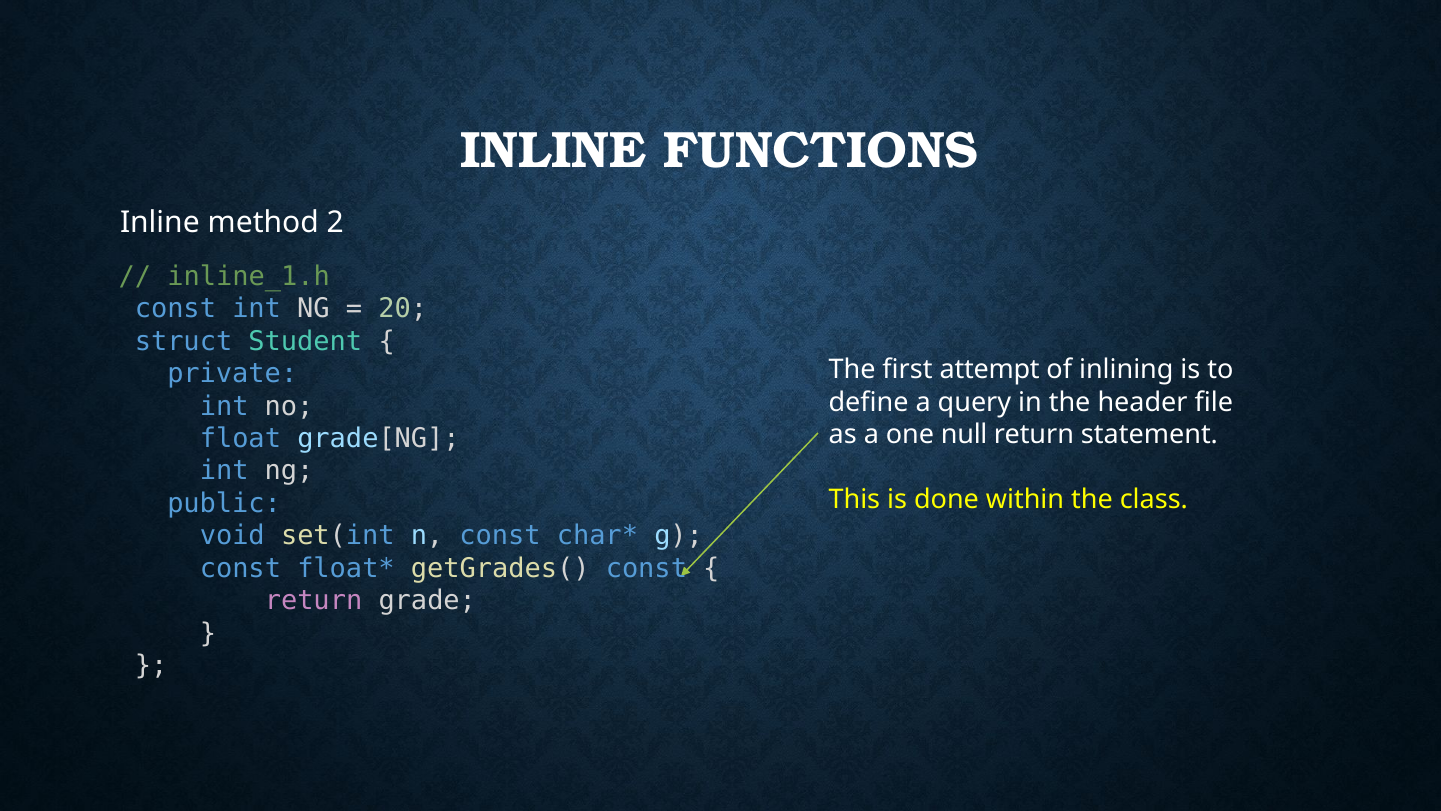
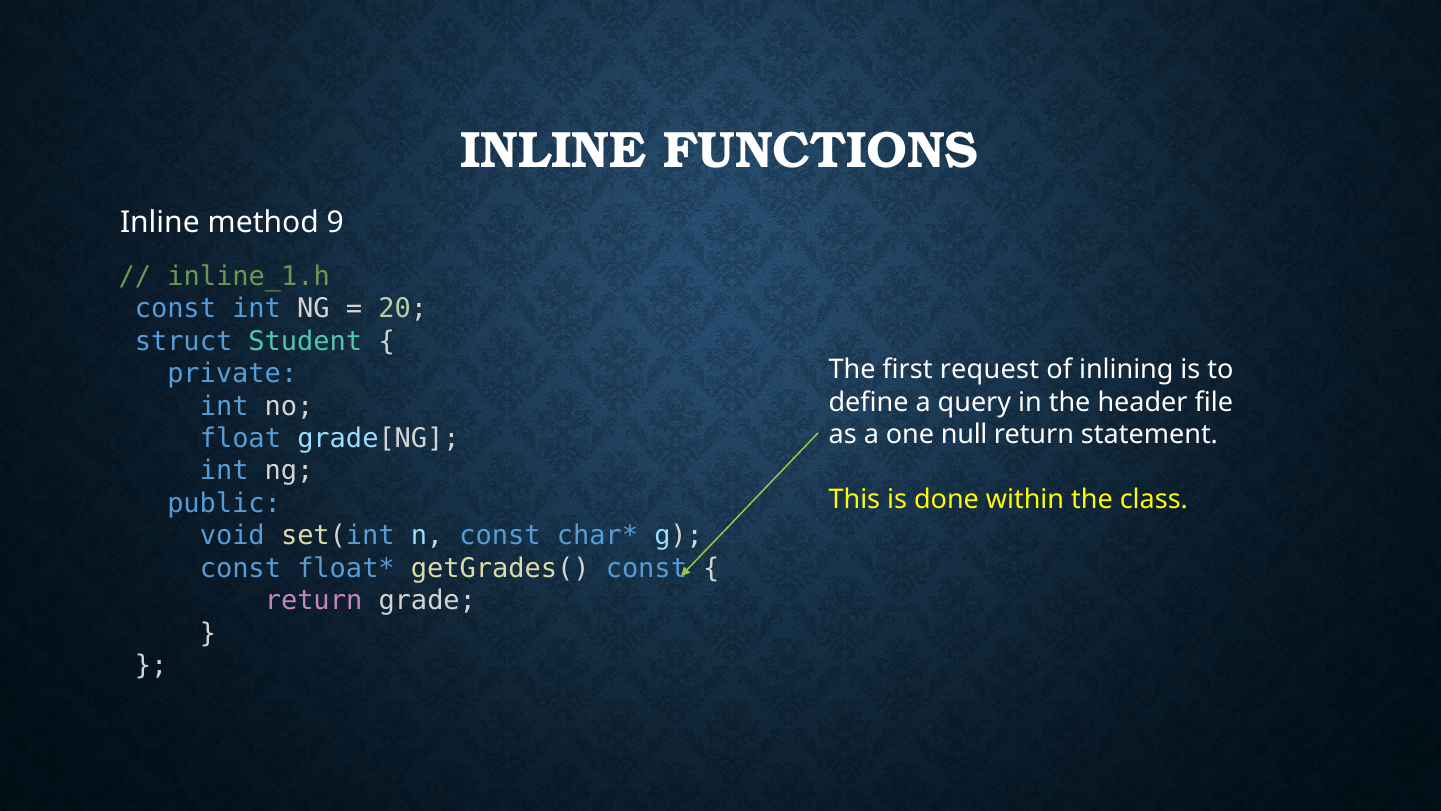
2: 2 -> 9
attempt: attempt -> request
